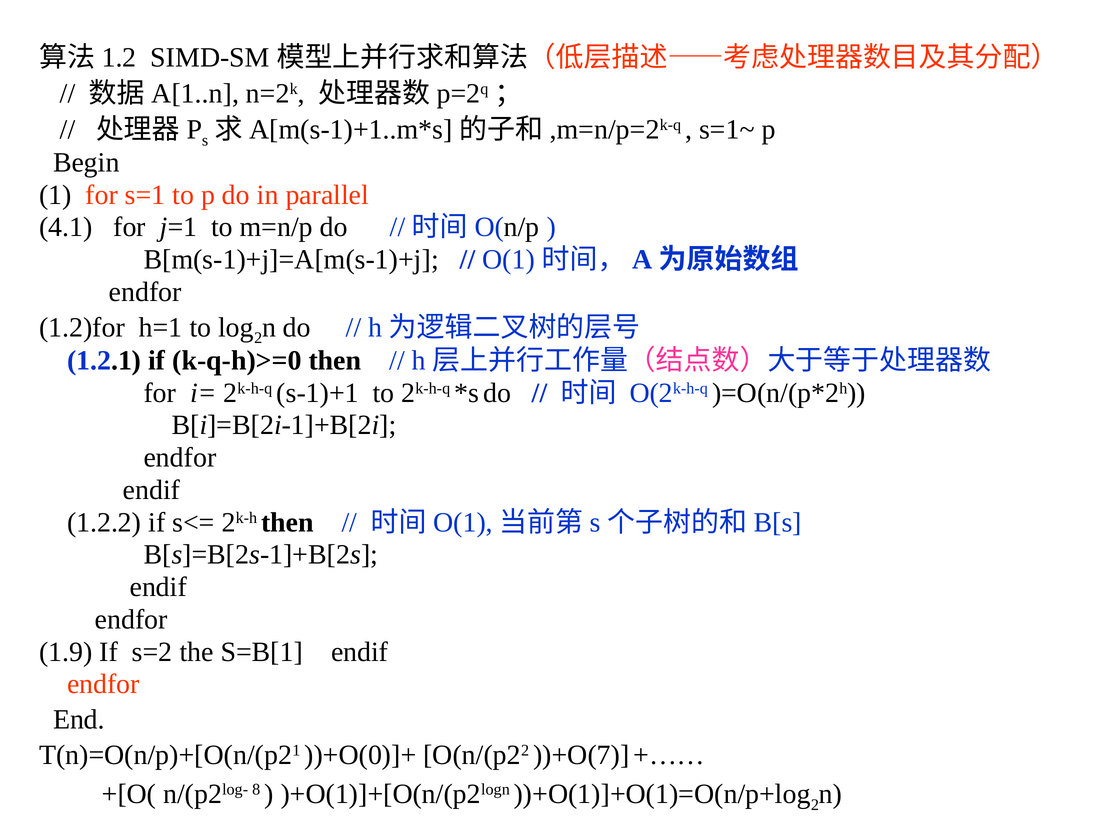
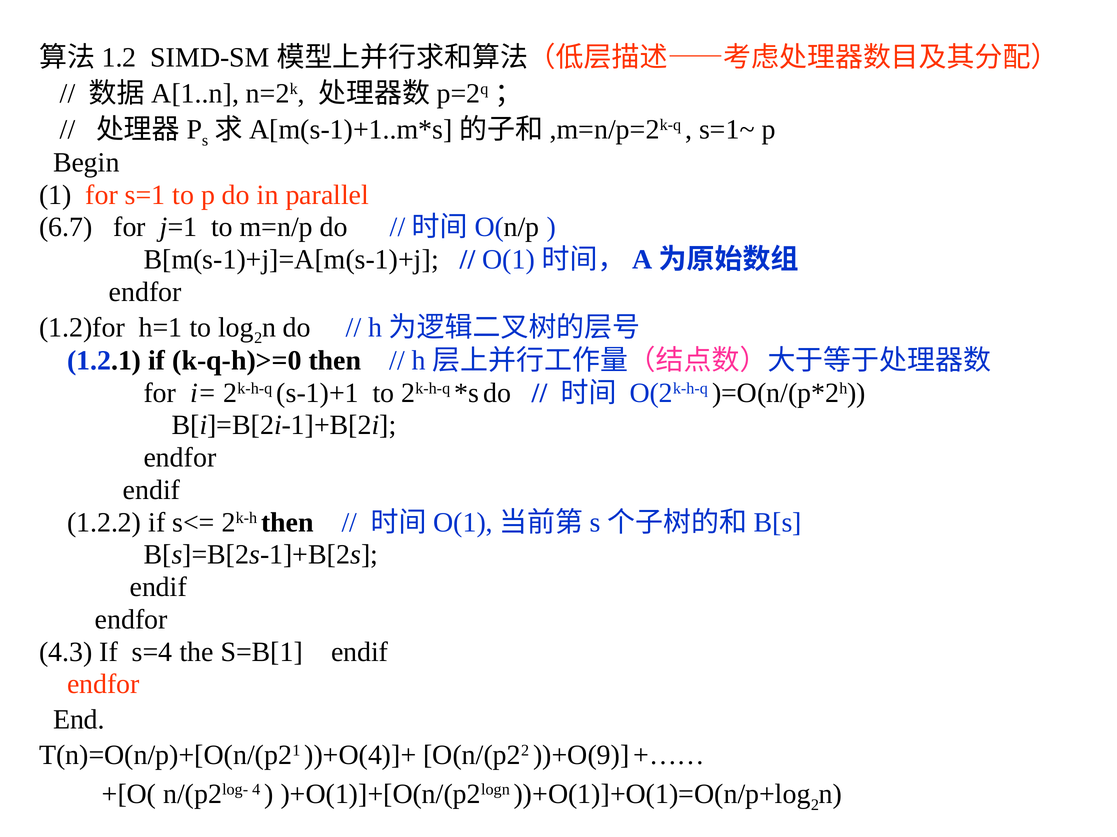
4.1: 4.1 -> 6.7
1.9: 1.9 -> 4.3
s=2: s=2 -> s=4
))+O(0)]+: ))+O(0)]+ -> ))+O(4)]+
))+O(7: ))+O(7 -> ))+O(9
8: 8 -> 4
